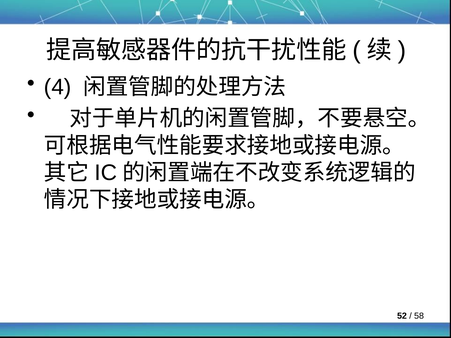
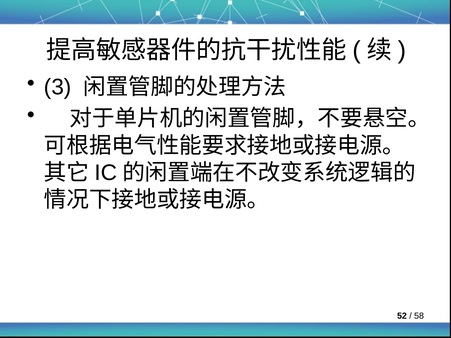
4: 4 -> 3
